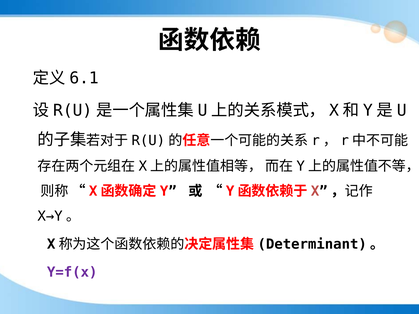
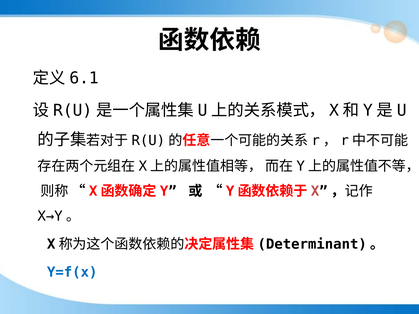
Y=f(x colour: purple -> blue
